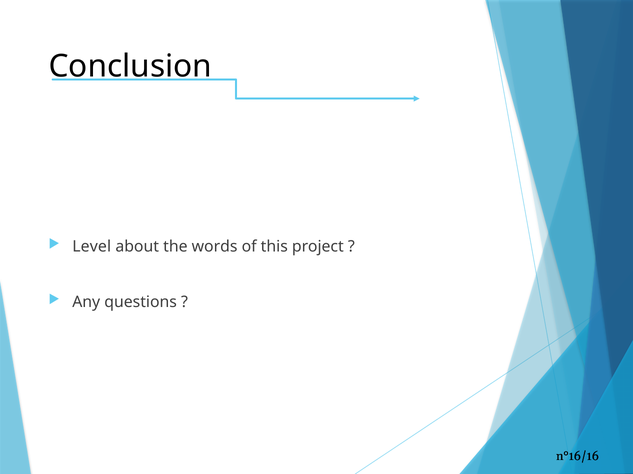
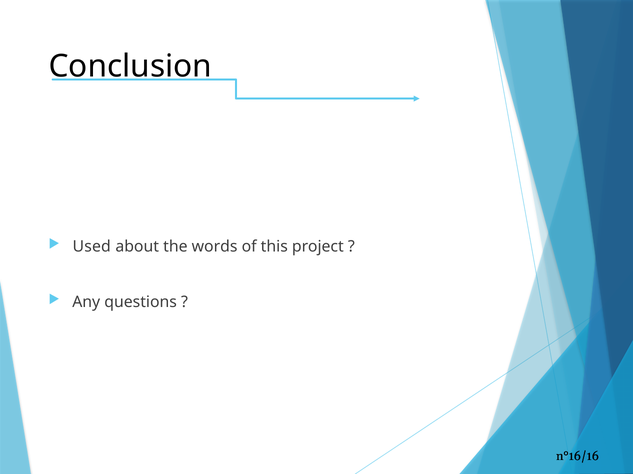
Level: Level -> Used
